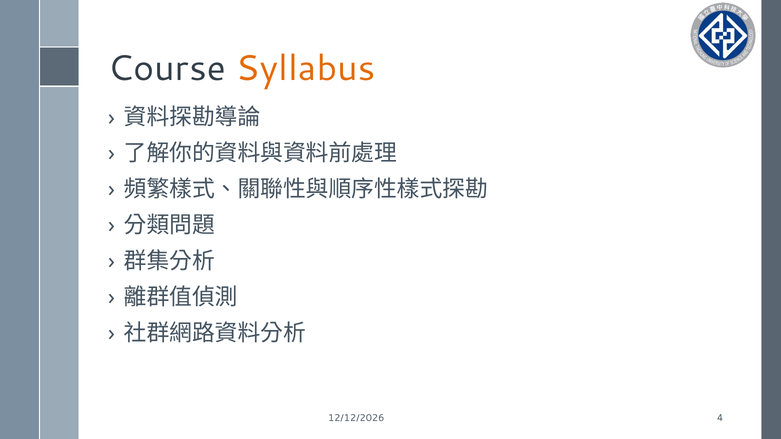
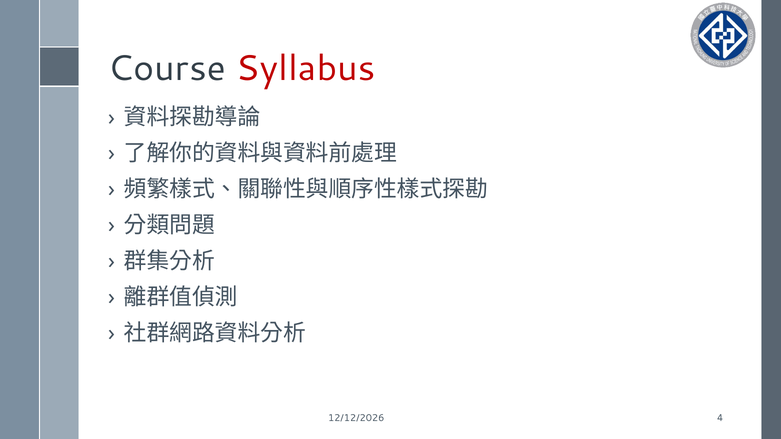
Syllabus colour: orange -> red
